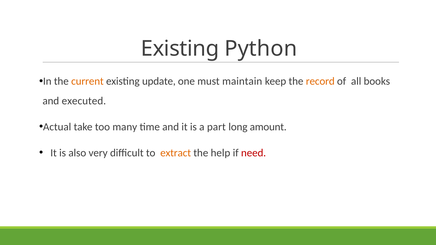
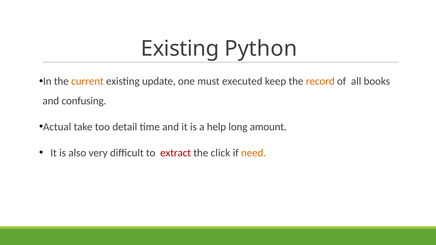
maintain: maintain -> executed
executed: executed -> confusing
many: many -> detail
part: part -> help
extract colour: orange -> red
help: help -> click
need colour: red -> orange
